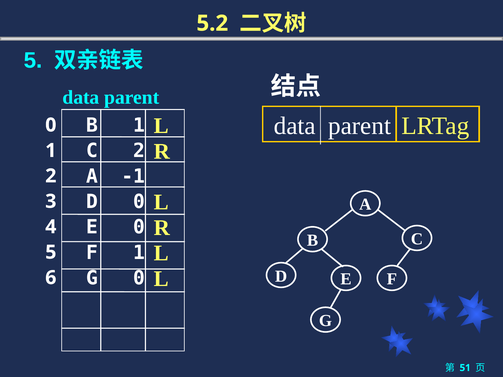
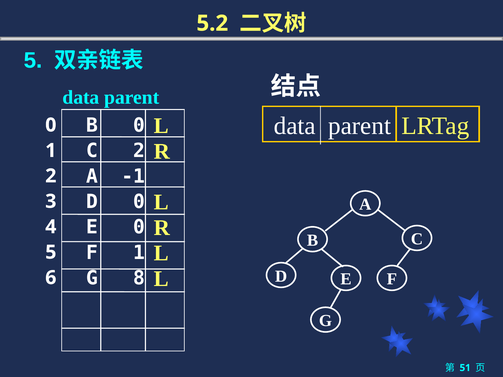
B 1: 1 -> 0
G 0: 0 -> 8
